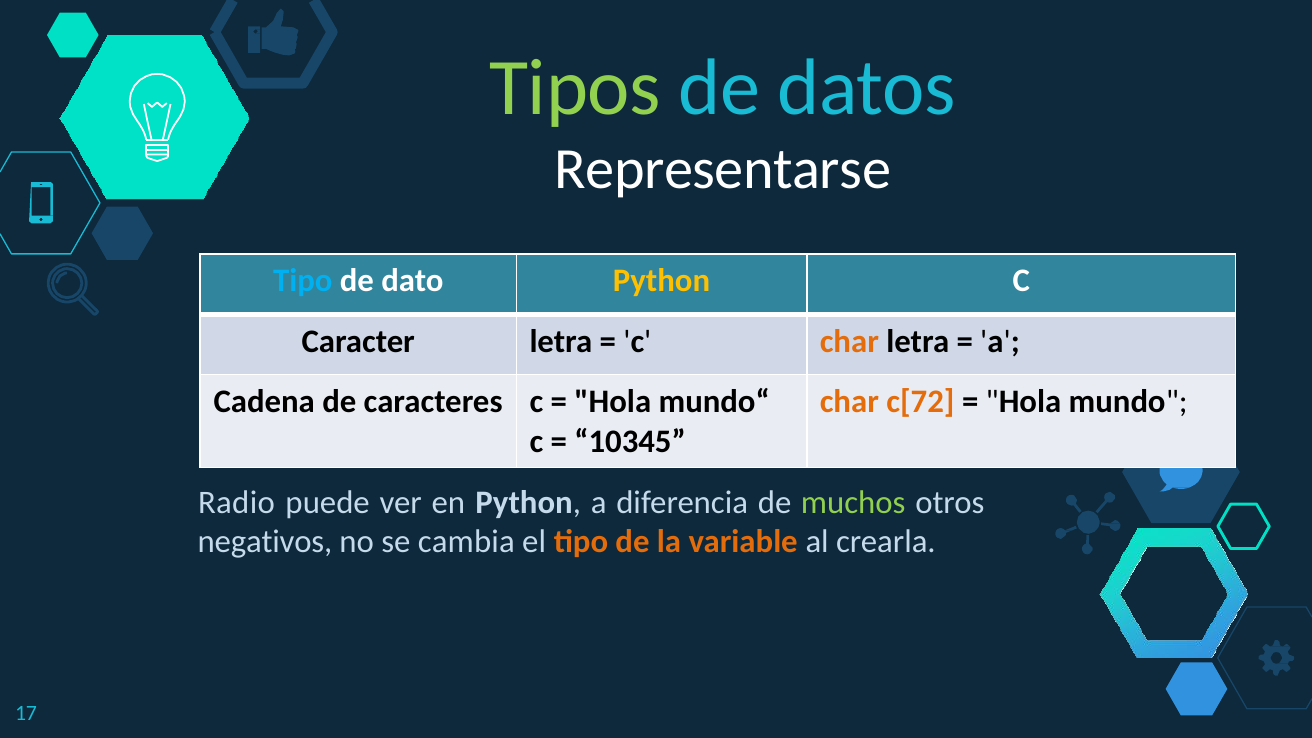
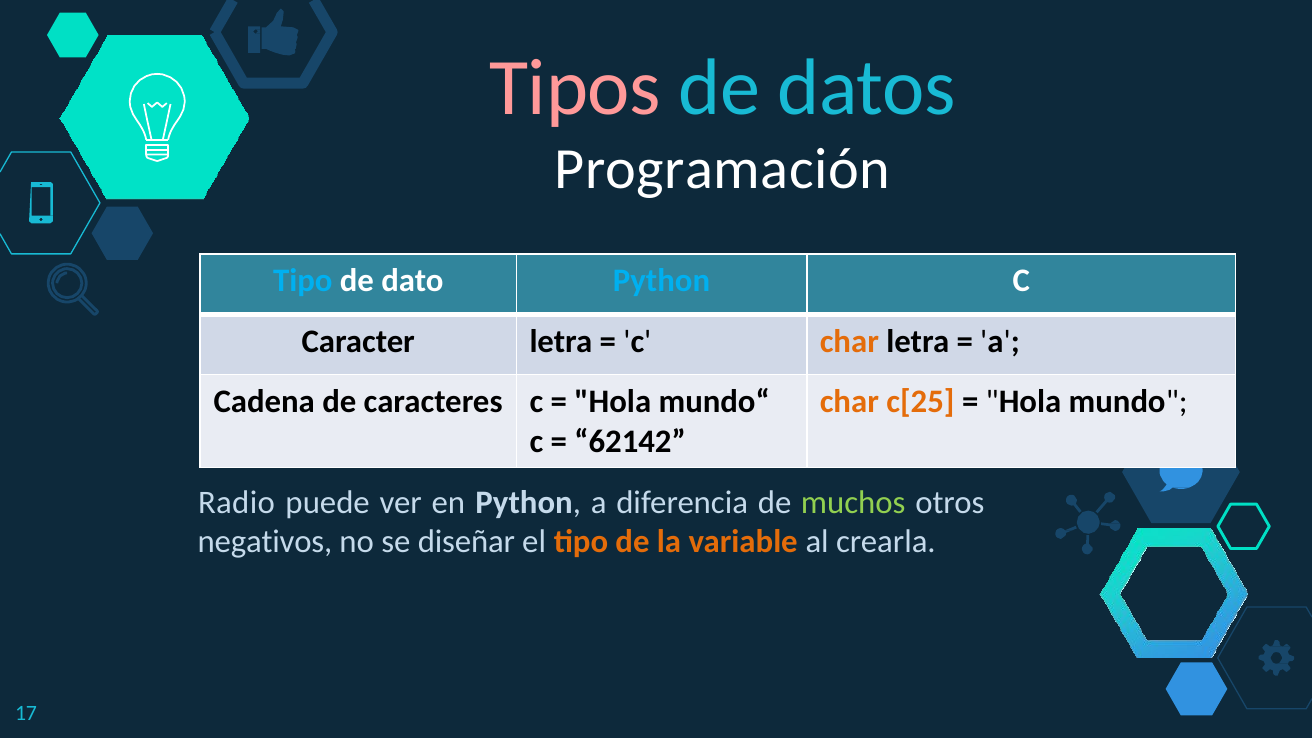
Tipos colour: light green -> pink
Representarse: Representarse -> Programación
Python at (661, 281) colour: yellow -> light blue
c[72: c[72 -> c[25
10345: 10345 -> 62142
cambia: cambia -> diseñar
